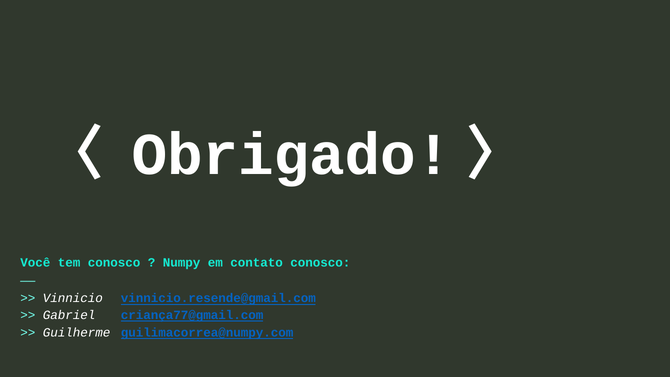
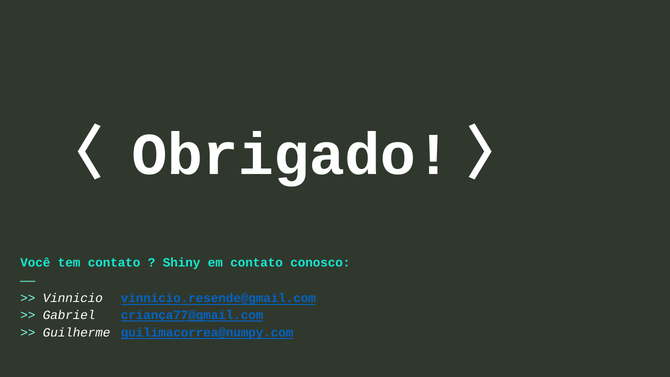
tem conosco: conosco -> contato
Numpy: Numpy -> Shiny
